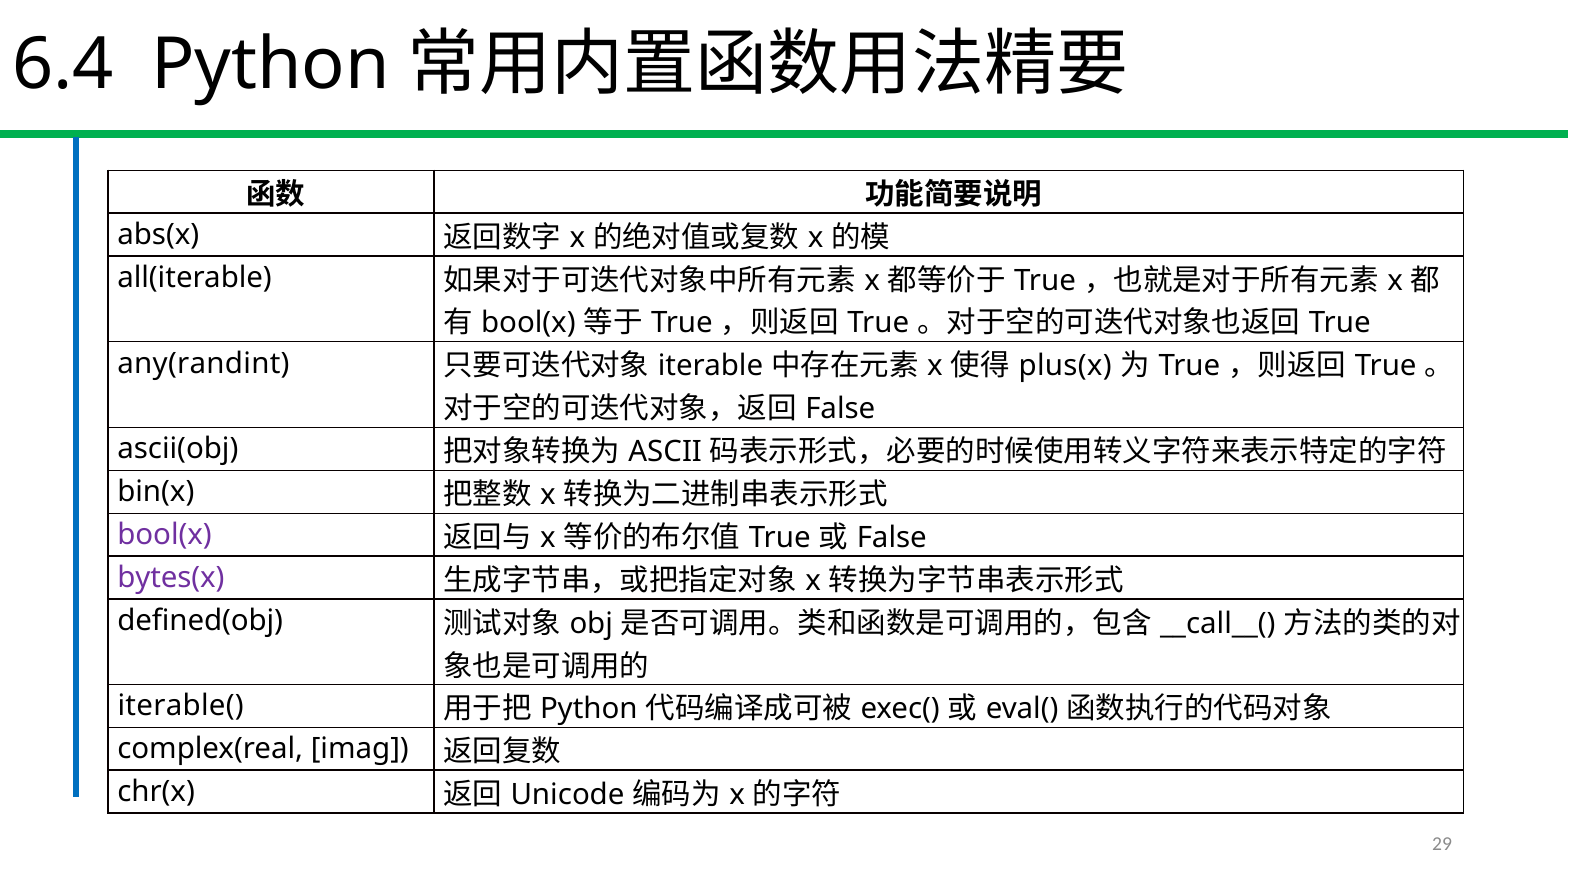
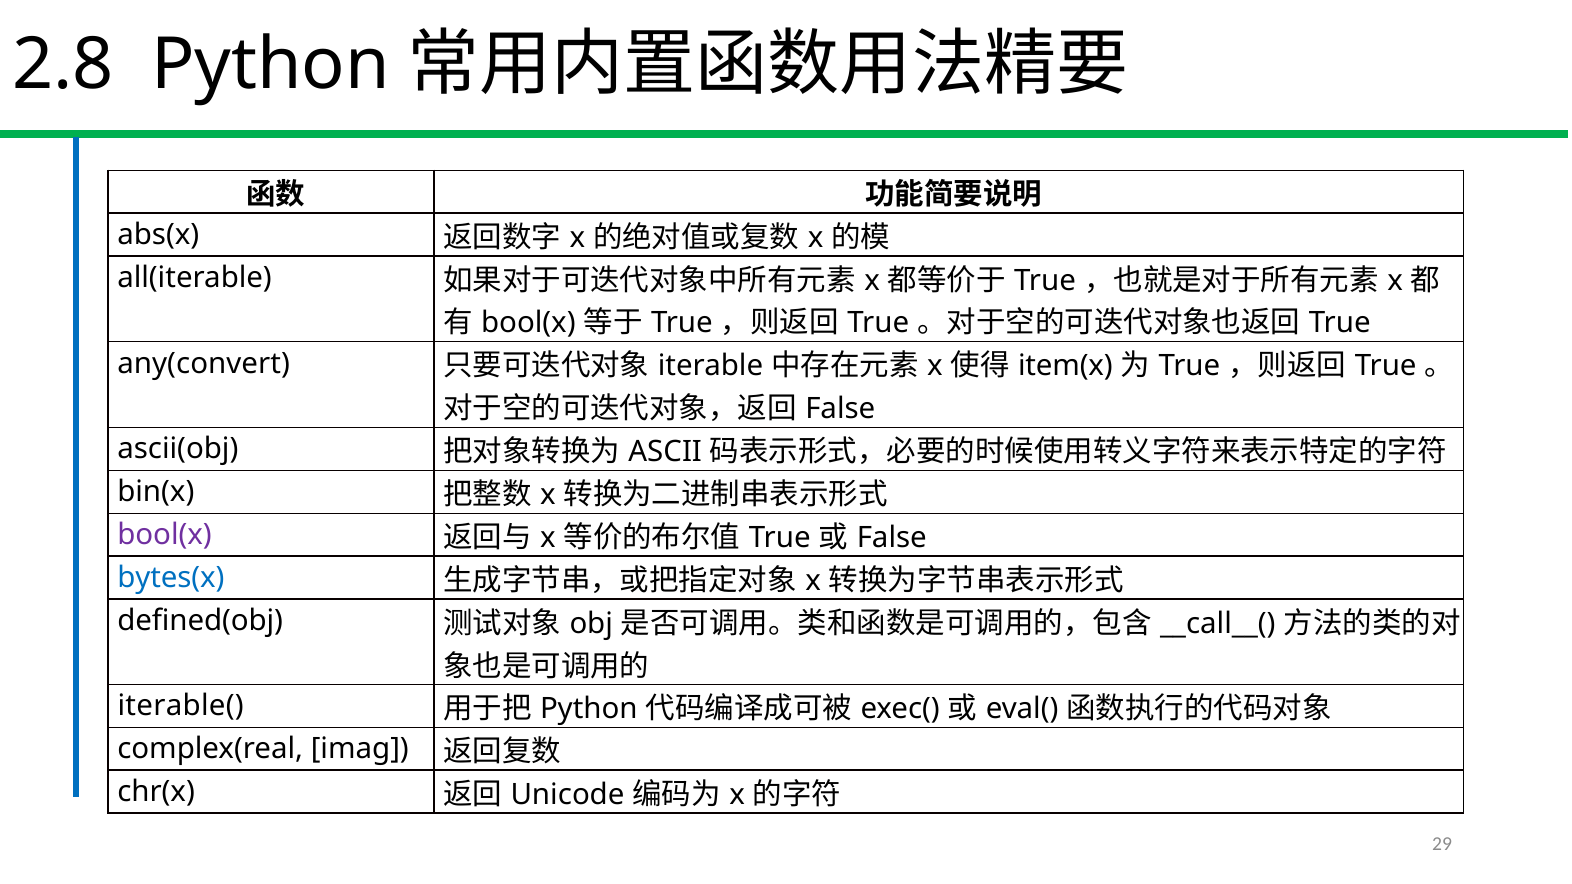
6.4: 6.4 -> 2.8
any(randint: any(randint -> any(convert
plus(x: plus(x -> item(x
bytes(x colour: purple -> blue
